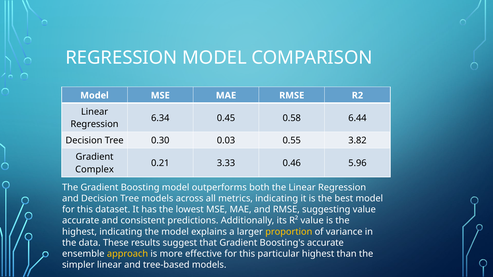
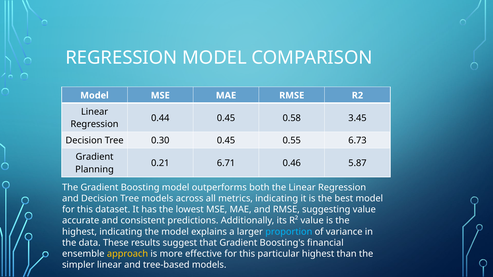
6.34: 6.34 -> 0.44
6.44: 6.44 -> 3.45
0.30 0.03: 0.03 -> 0.45
3.82: 3.82 -> 6.73
3.33: 3.33 -> 6.71
5.96: 5.96 -> 5.87
Complex: Complex -> Planning
proportion colour: yellow -> light blue
Boosting's accurate: accurate -> financial
